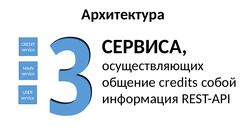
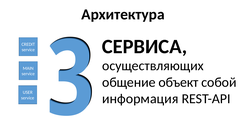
credits: credits -> объект
